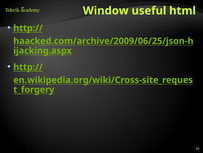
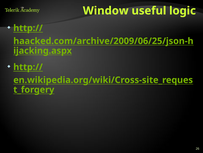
html: html -> logic
